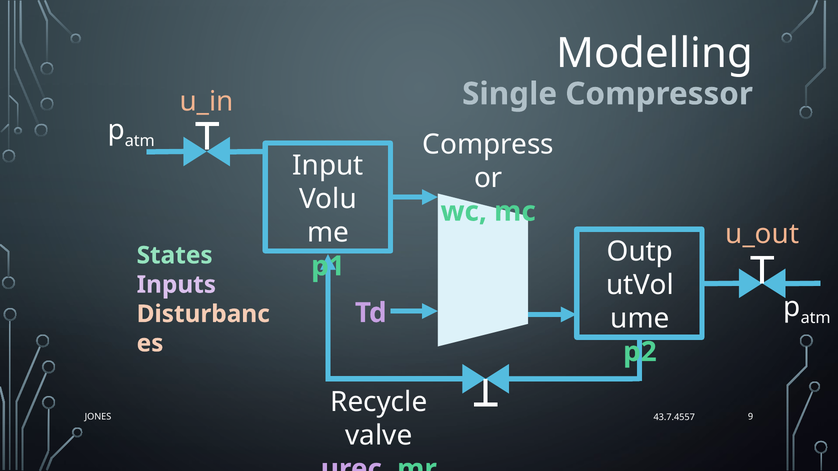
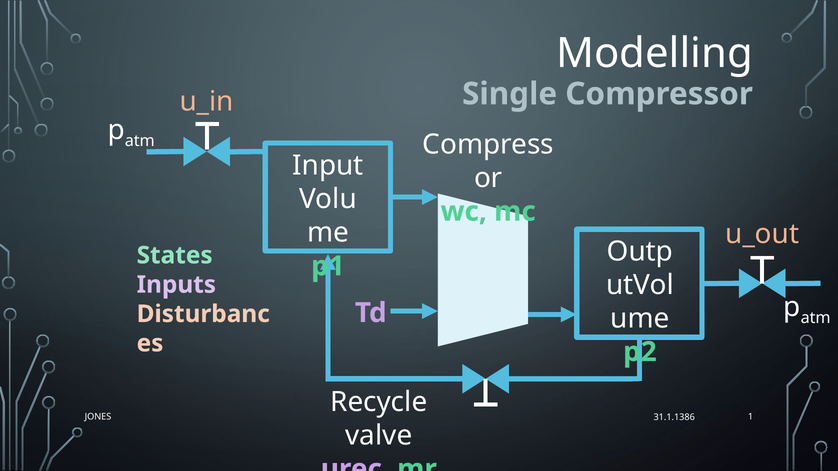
9: 9 -> 1
43.7.4557: 43.7.4557 -> 31.1.1386
